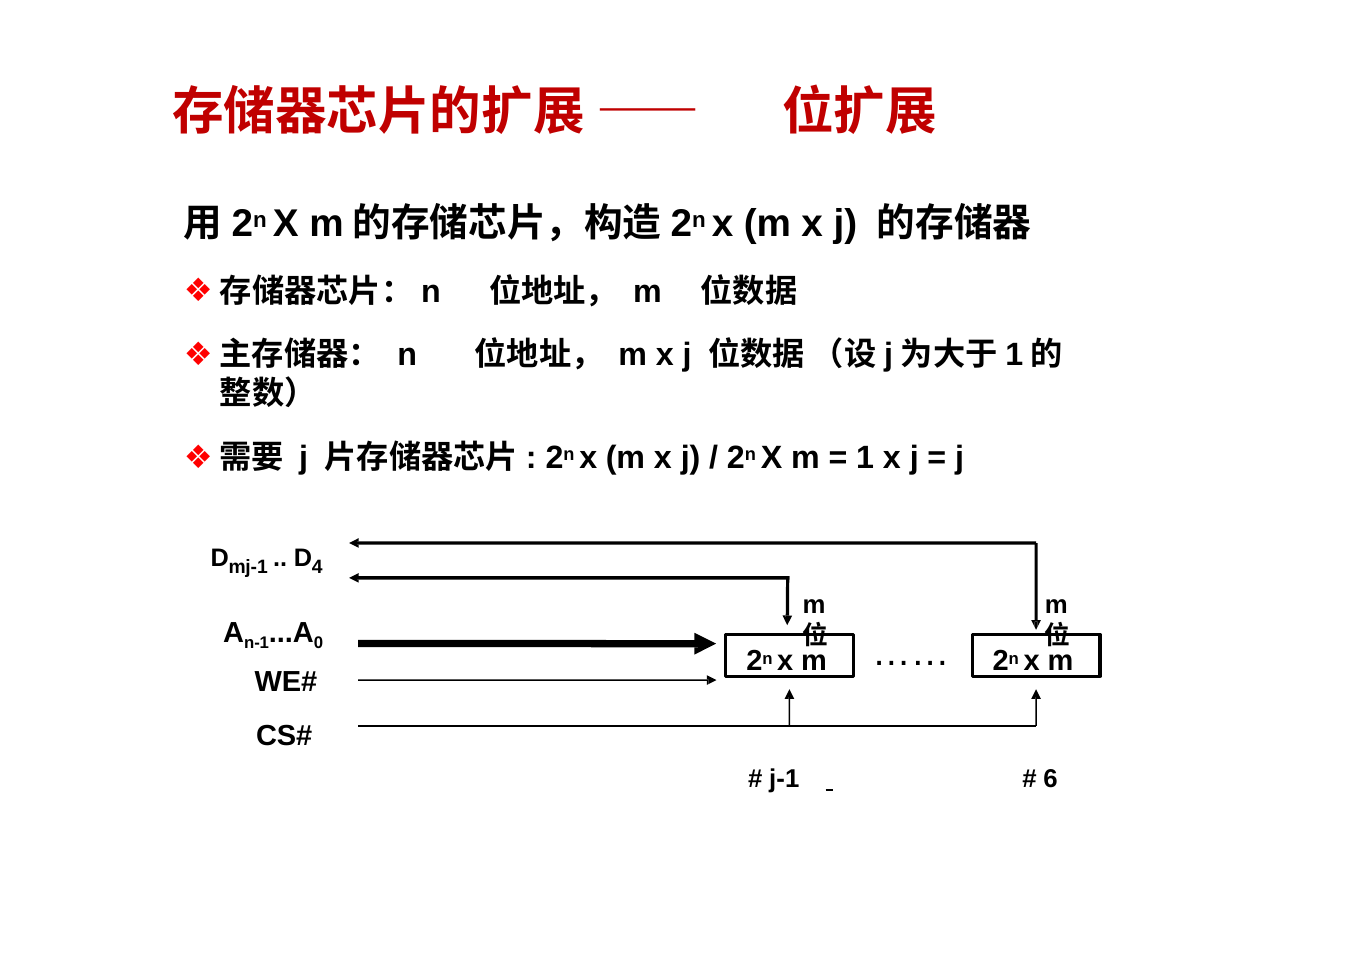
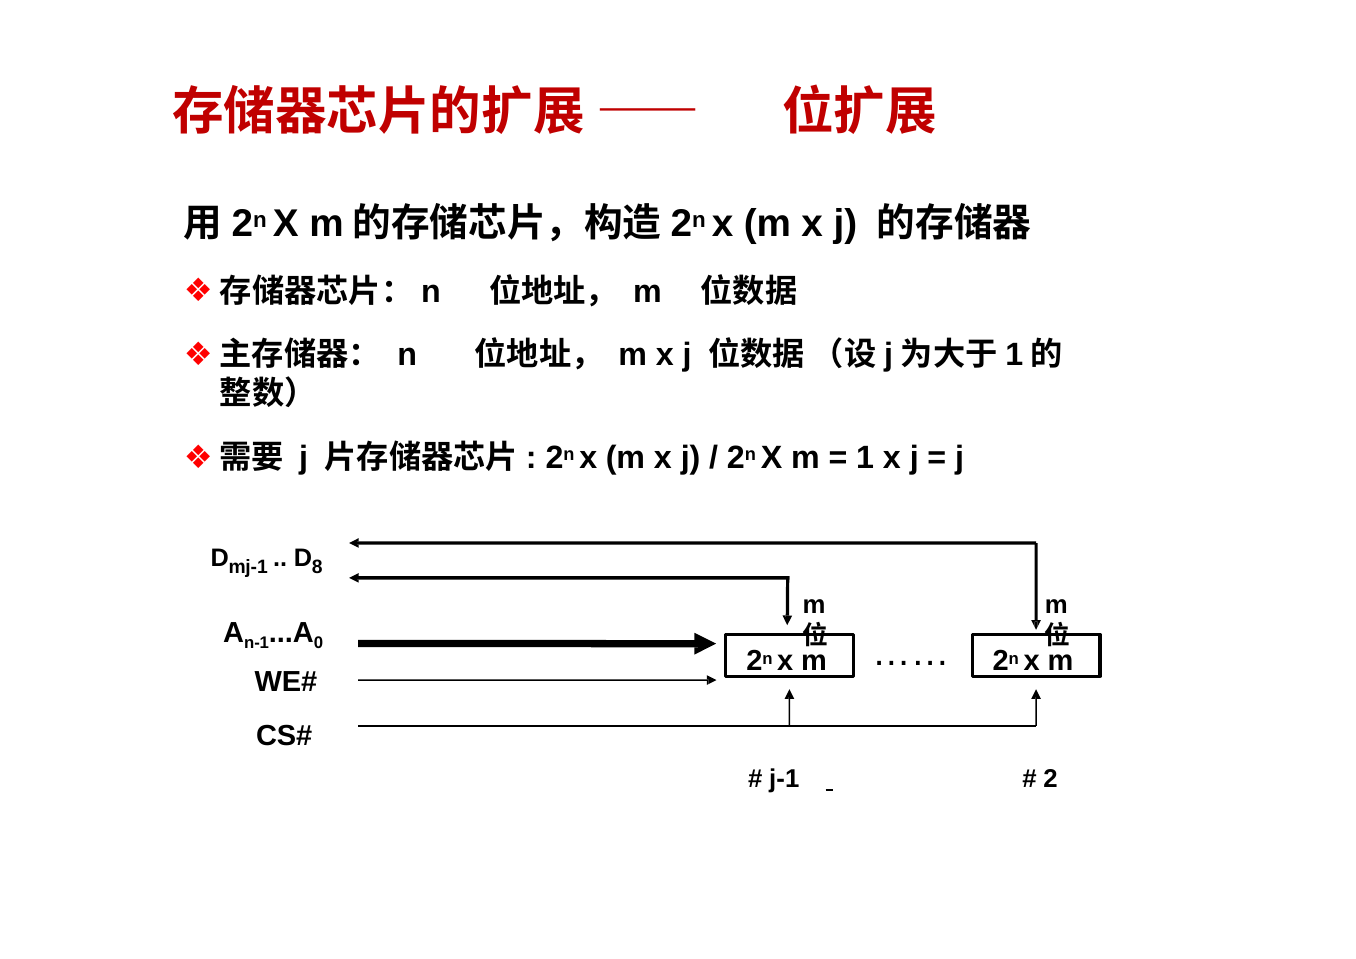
4: 4 -> 8
6: 6 -> 2
